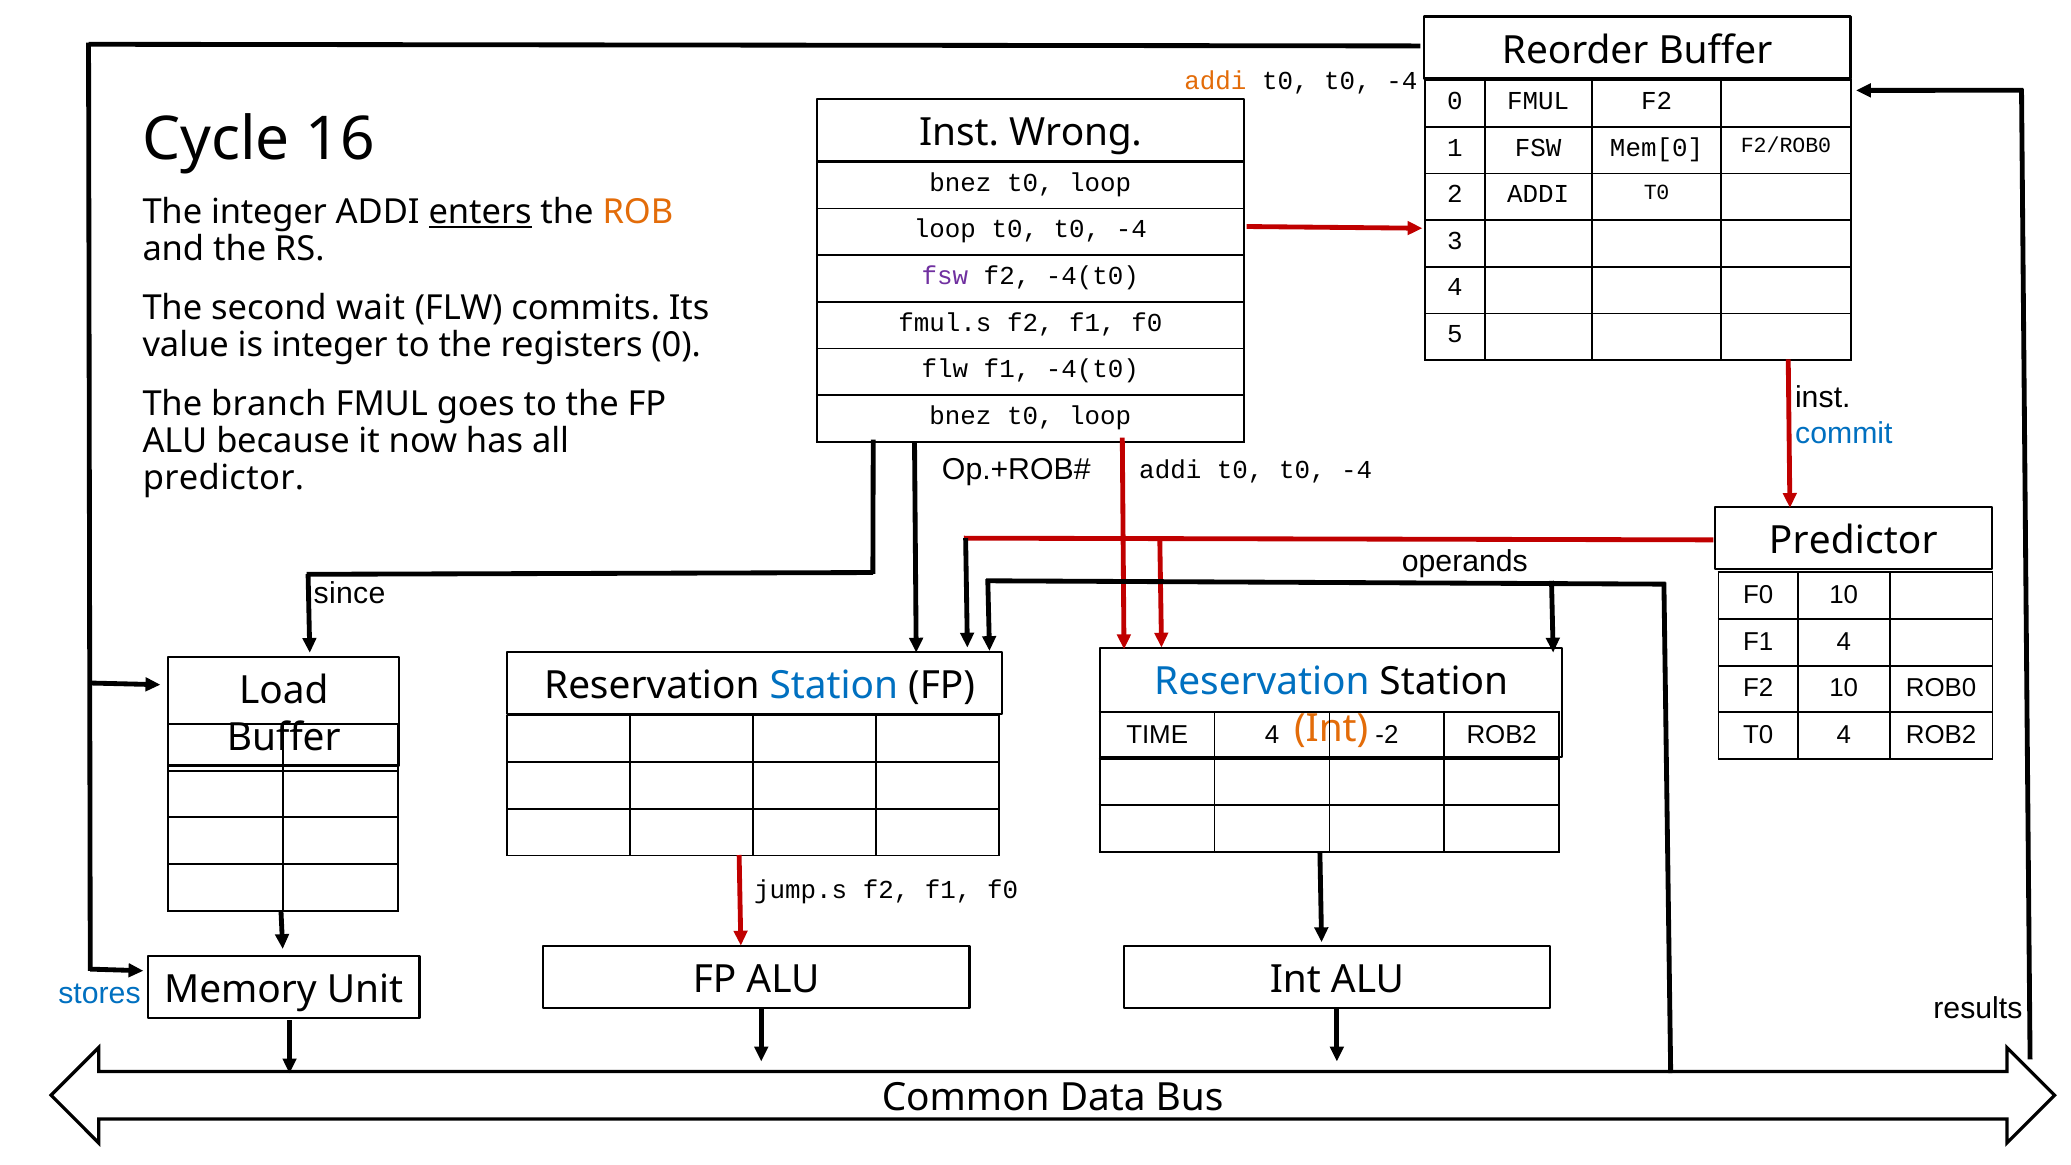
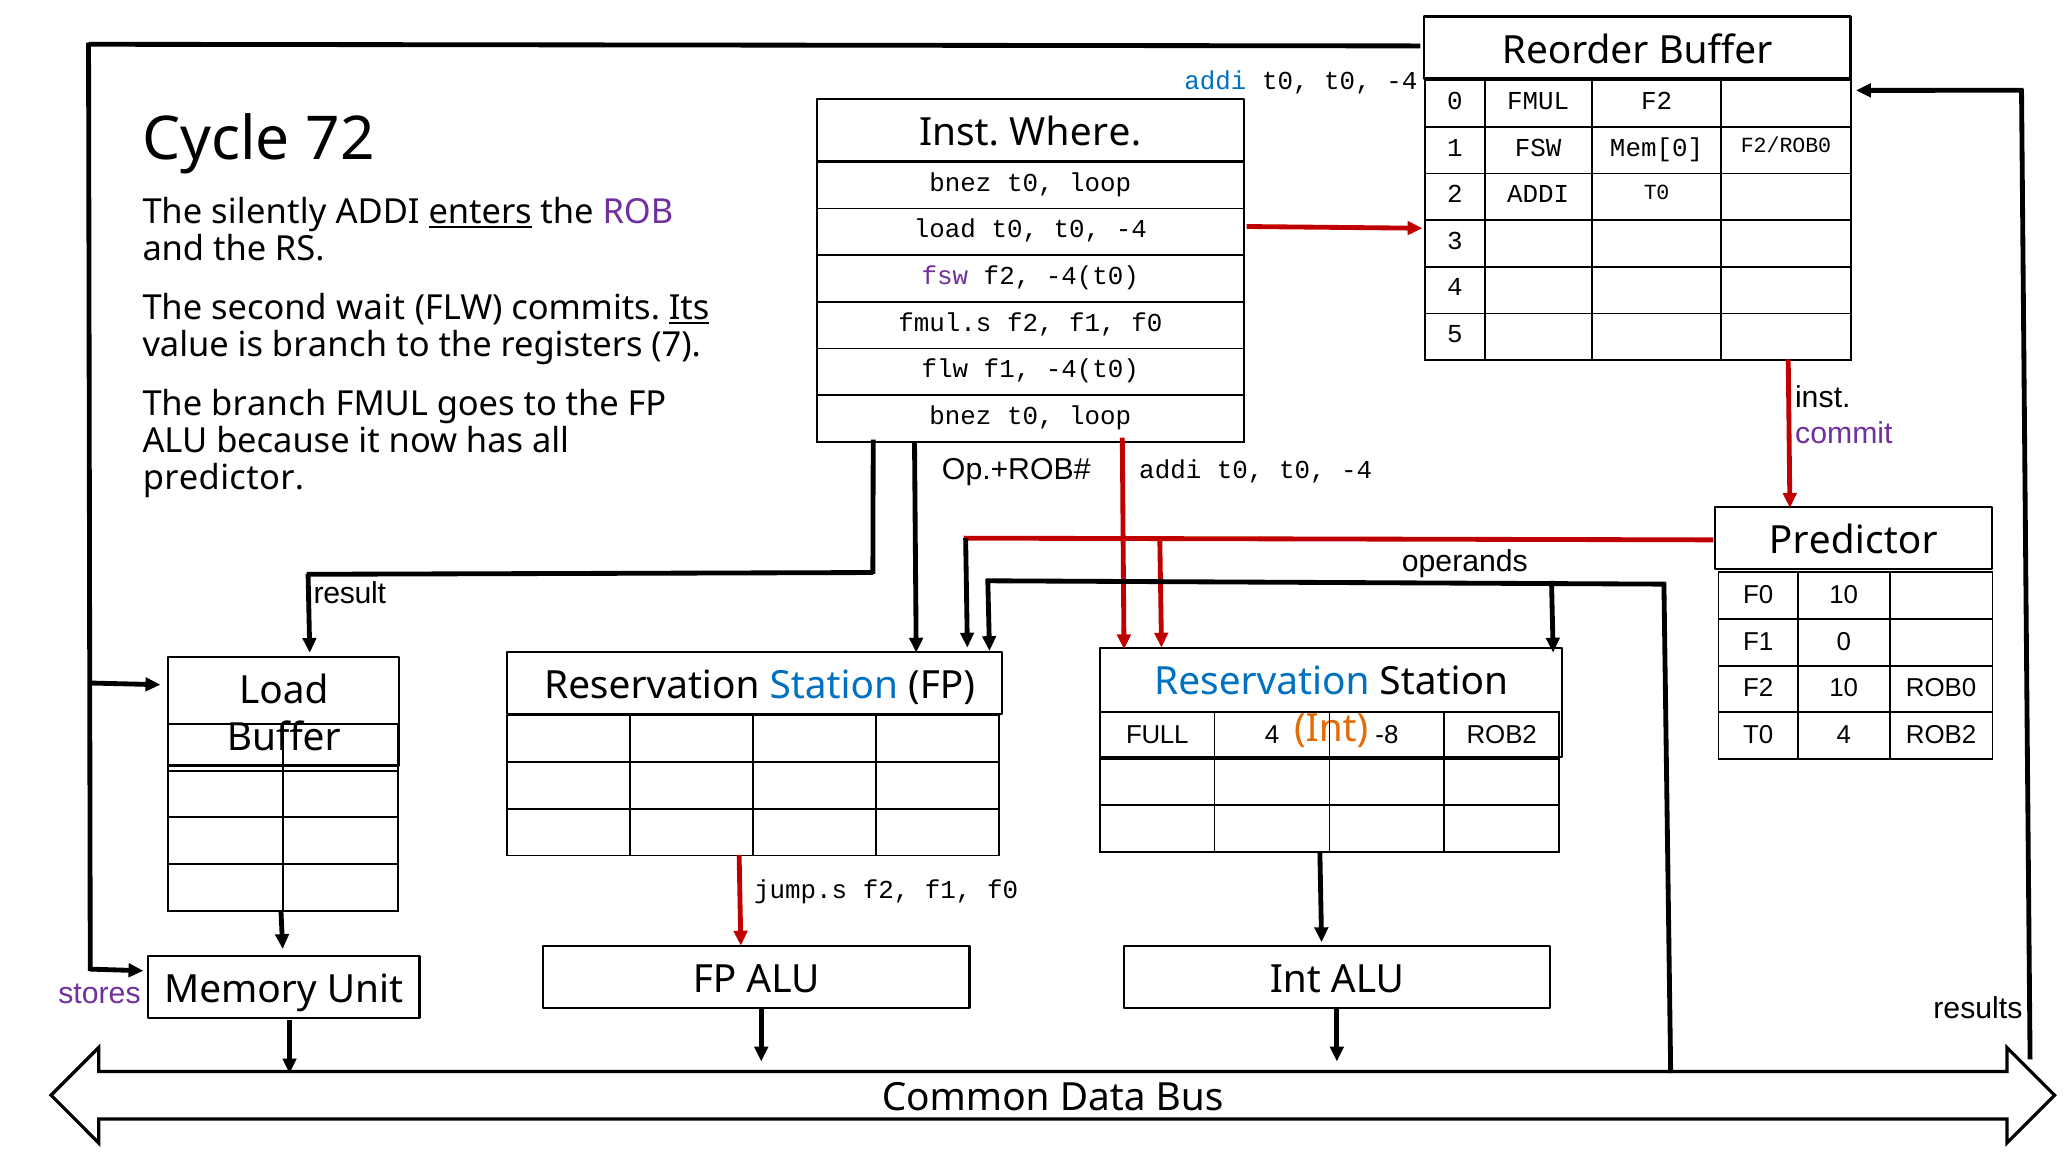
addi at (1215, 81) colour: orange -> blue
Wrong: Wrong -> Where
16: 16 -> 72
The integer: integer -> silently
ROB colour: orange -> purple
loop at (945, 229): loop -> load
Its underline: none -> present
is integer: integer -> branch
registers 0: 0 -> 7
commit colour: blue -> purple
since: since -> result
F1 4: 4 -> 0
TIME: TIME -> FULL
-2: -2 -> -8
stores colour: blue -> purple
